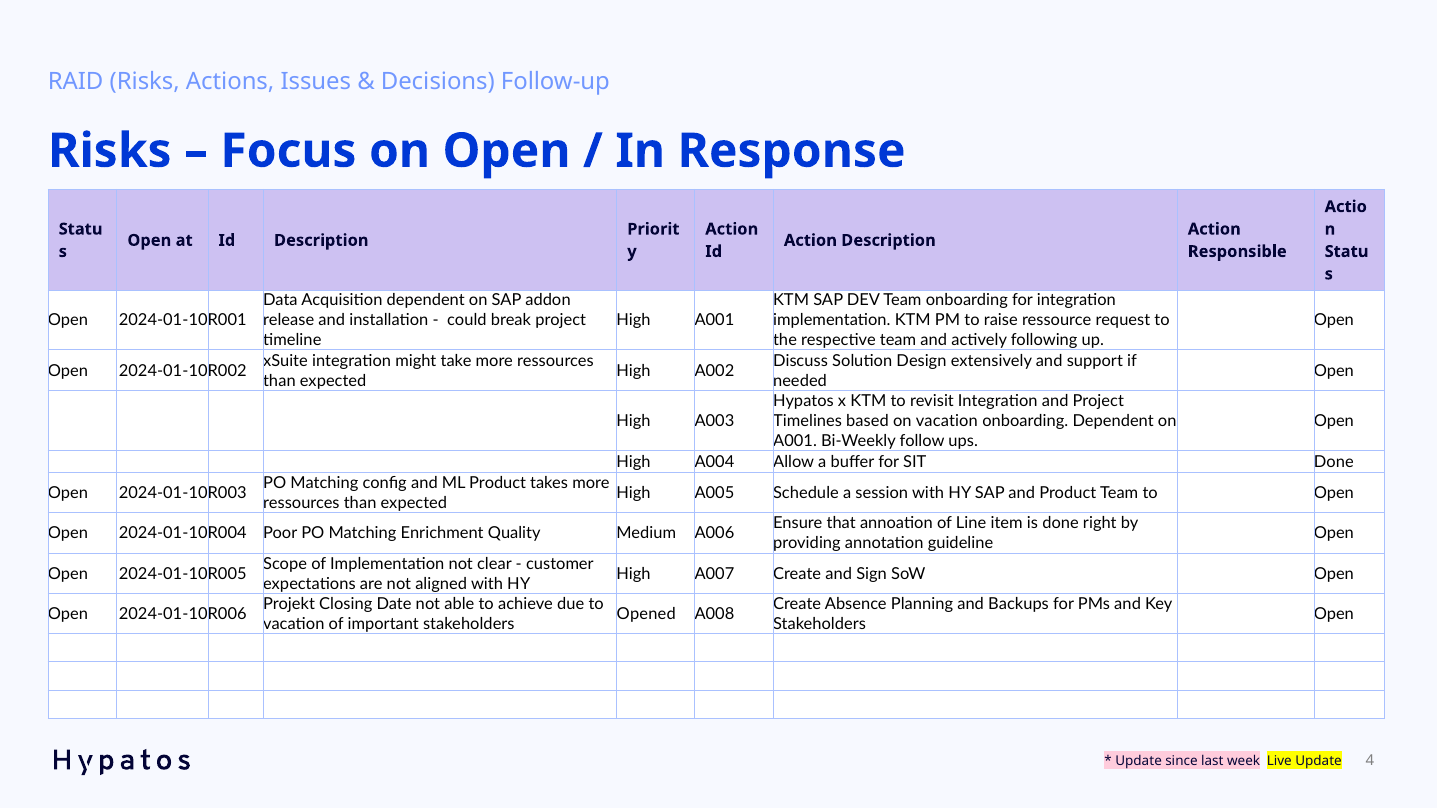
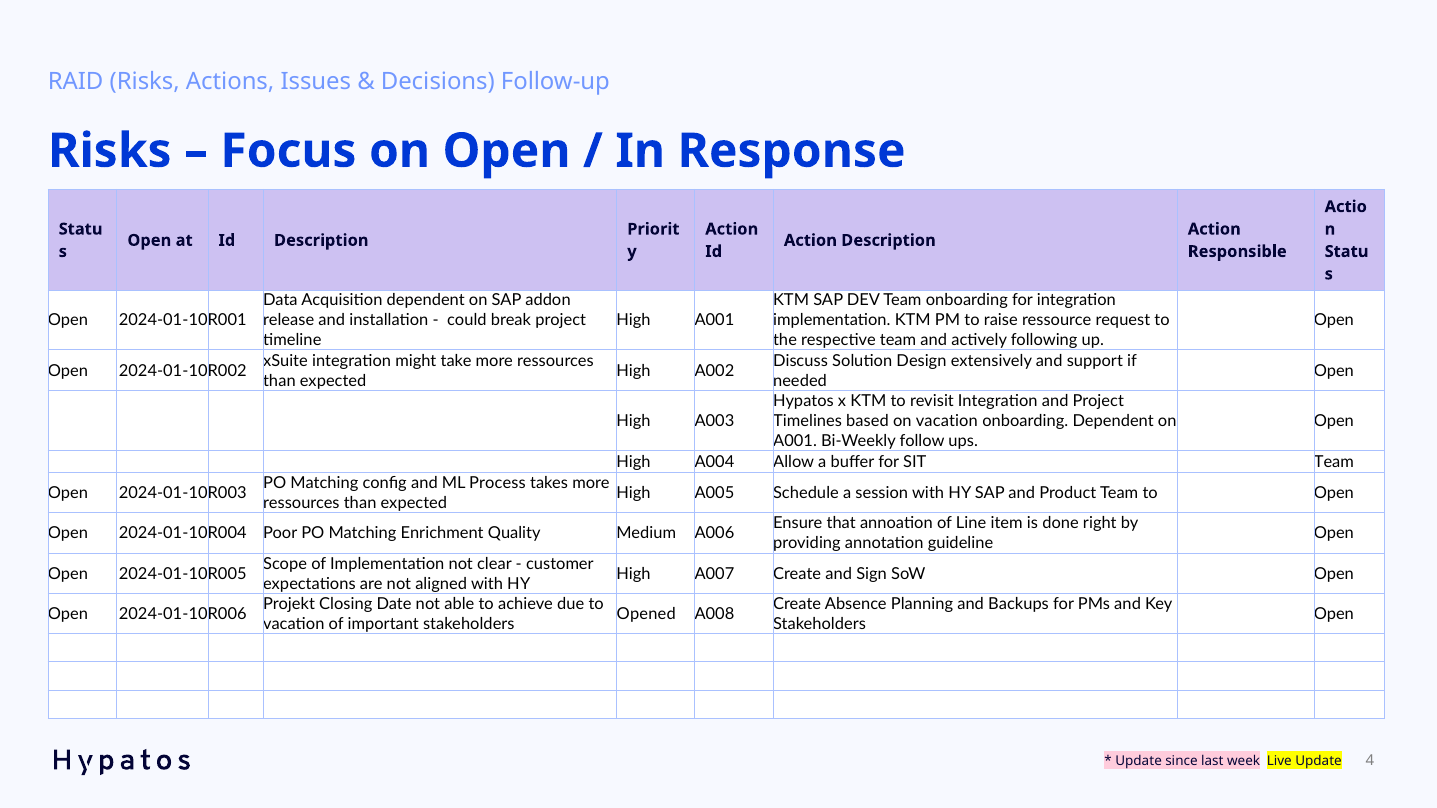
SIT Done: Done -> Team
ML Product: Product -> Process
